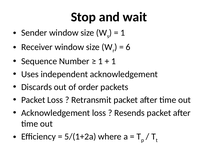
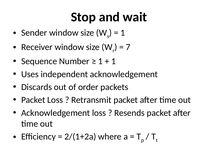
6: 6 -> 7
5/(1+2a: 5/(1+2a -> 2/(1+2a
